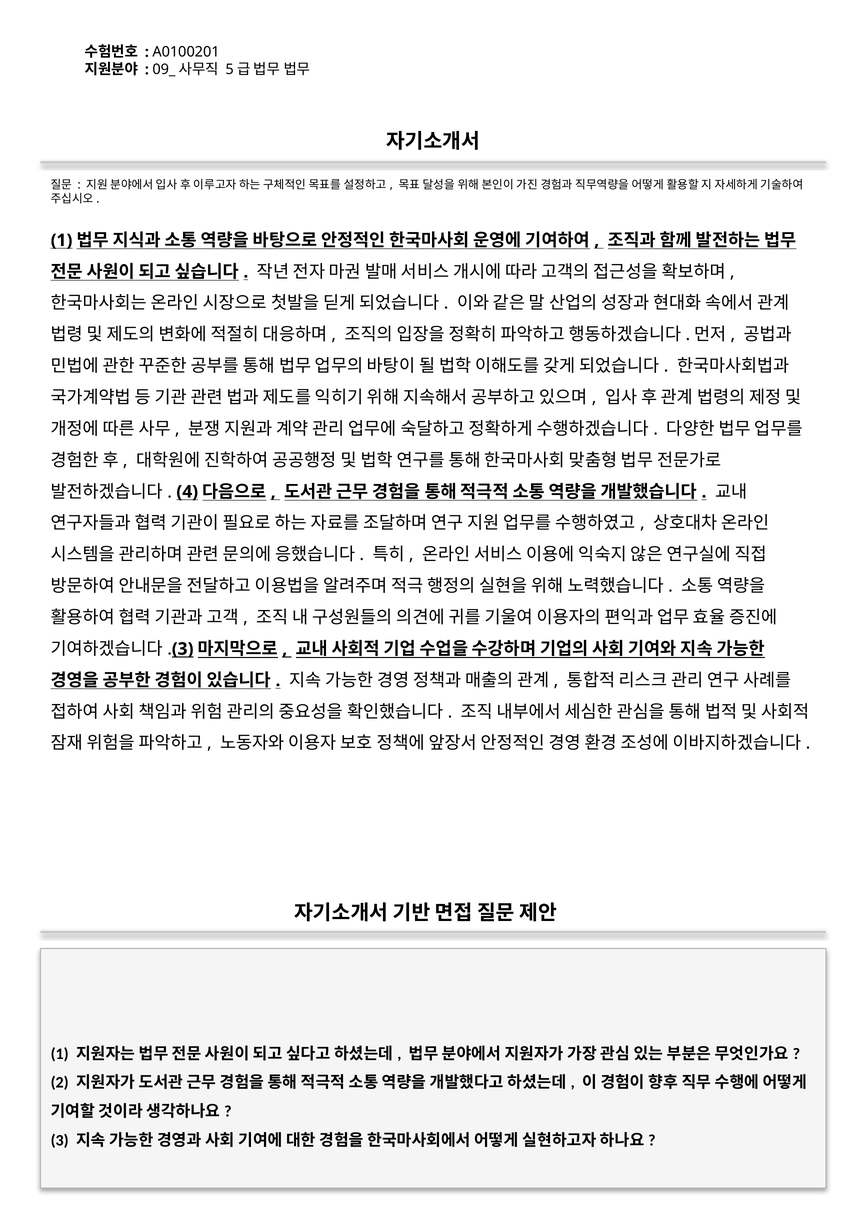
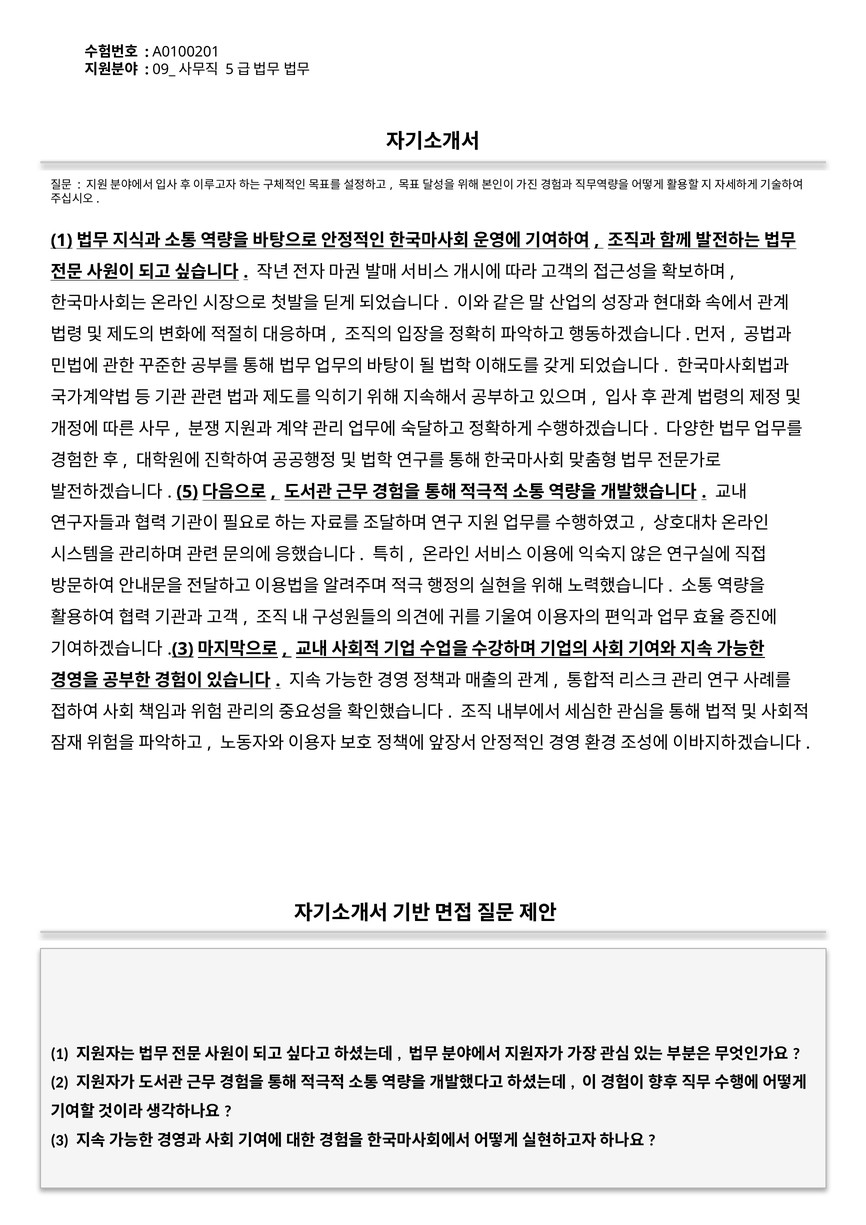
4: 4 -> 5
